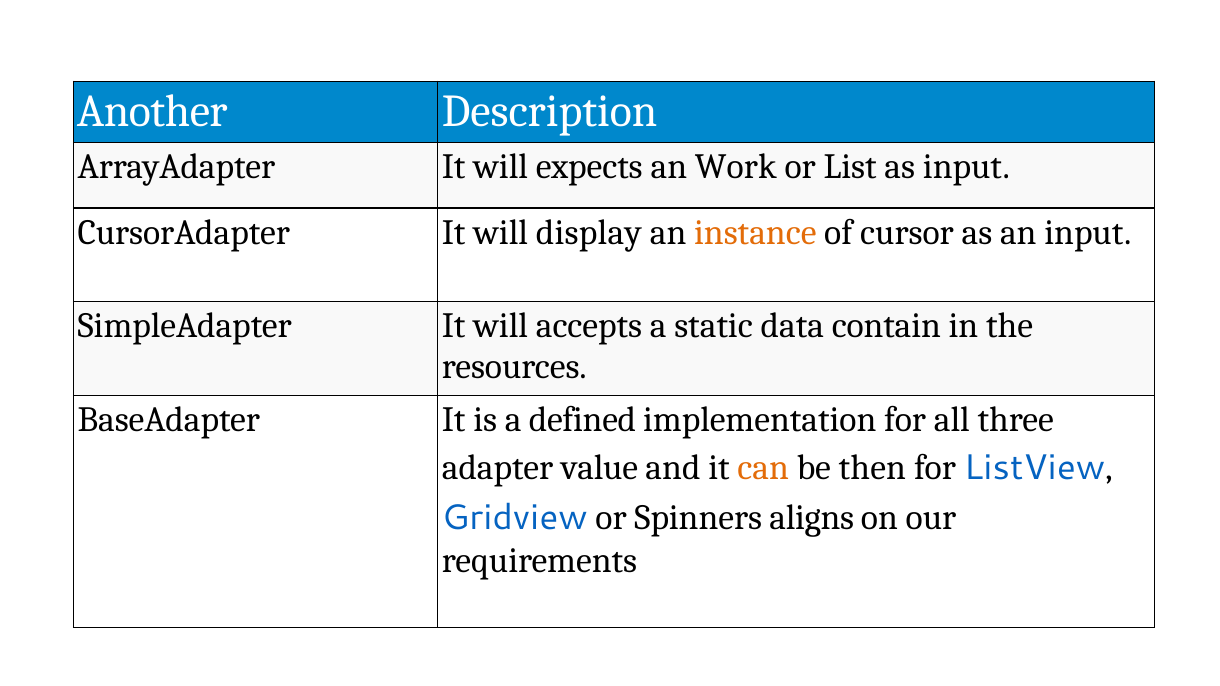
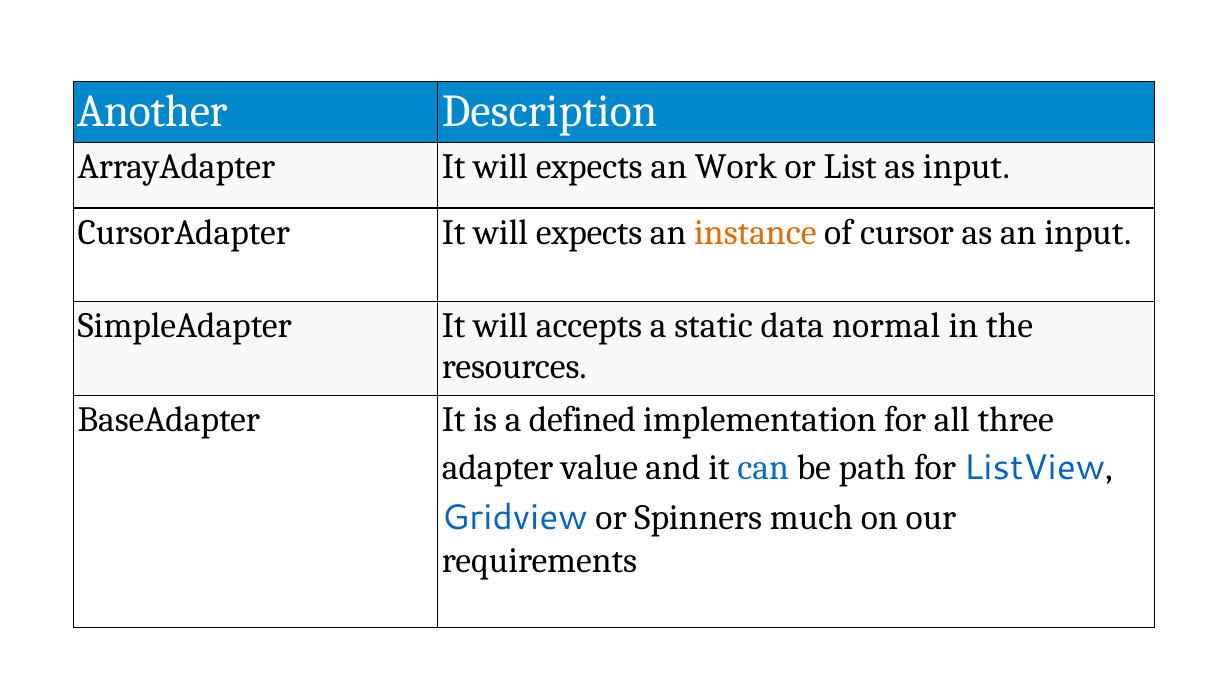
CursorAdapter It will display: display -> expects
contain: contain -> normal
can colour: orange -> blue
then: then -> path
aligns: aligns -> much
